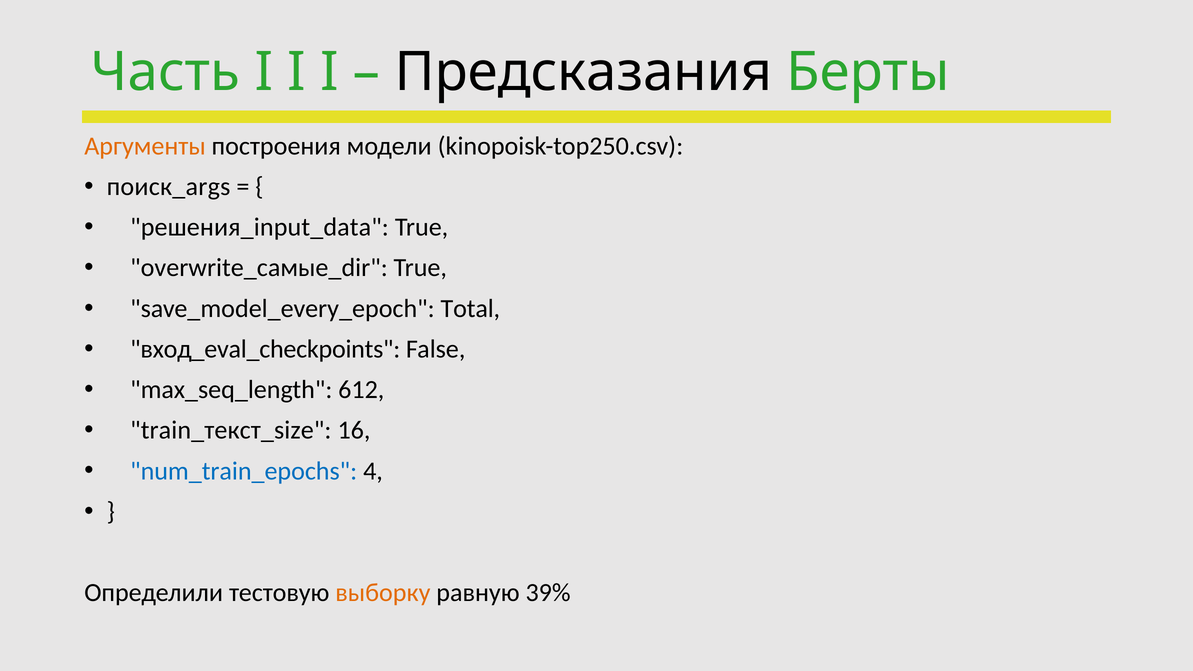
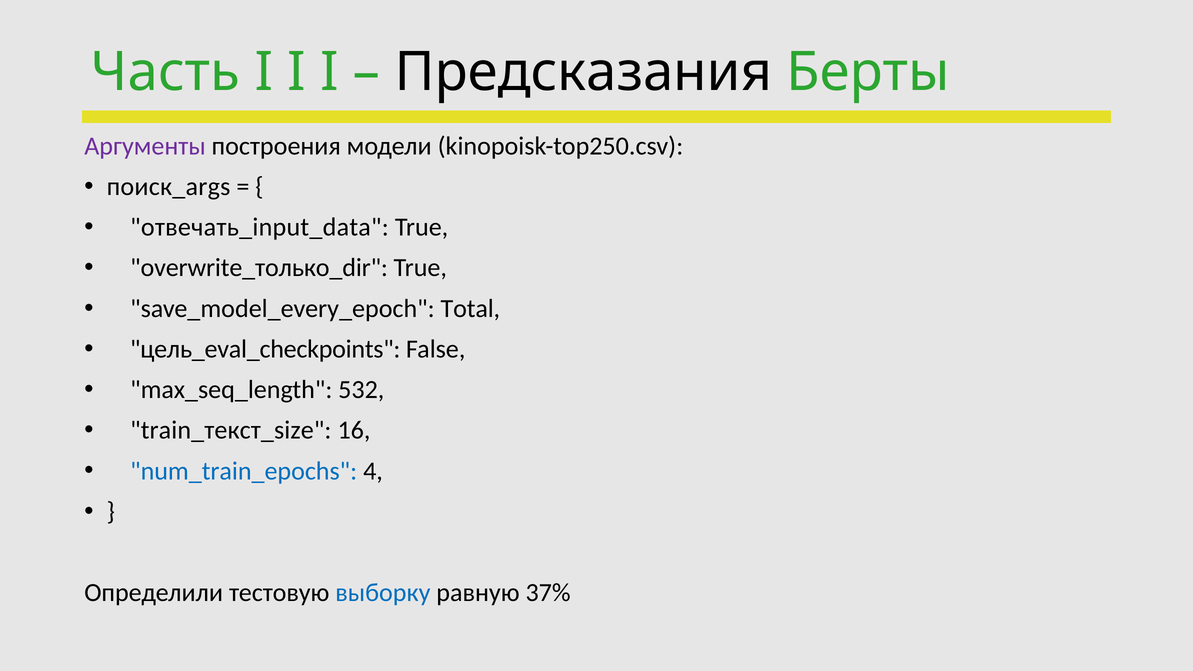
Аргументы colour: orange -> purple
решения_input_data: решения_input_data -> отвечать_input_data
overwrite_самые_dir: overwrite_самые_dir -> overwrite_только_dir
вход_eval_checkpoints: вход_eval_checkpoints -> цель_eval_checkpoints
612: 612 -> 532
выборку colour: orange -> blue
39%: 39% -> 37%
